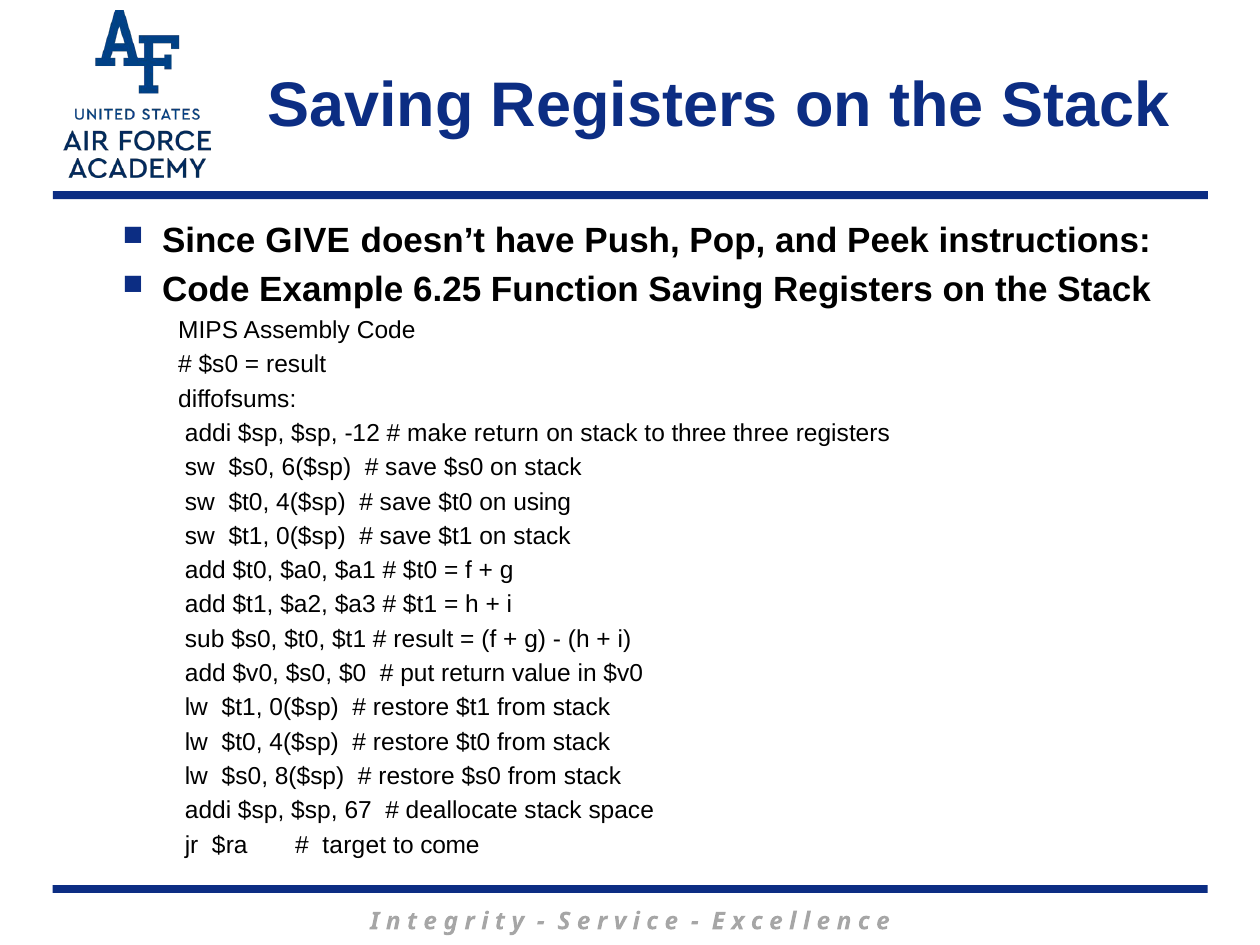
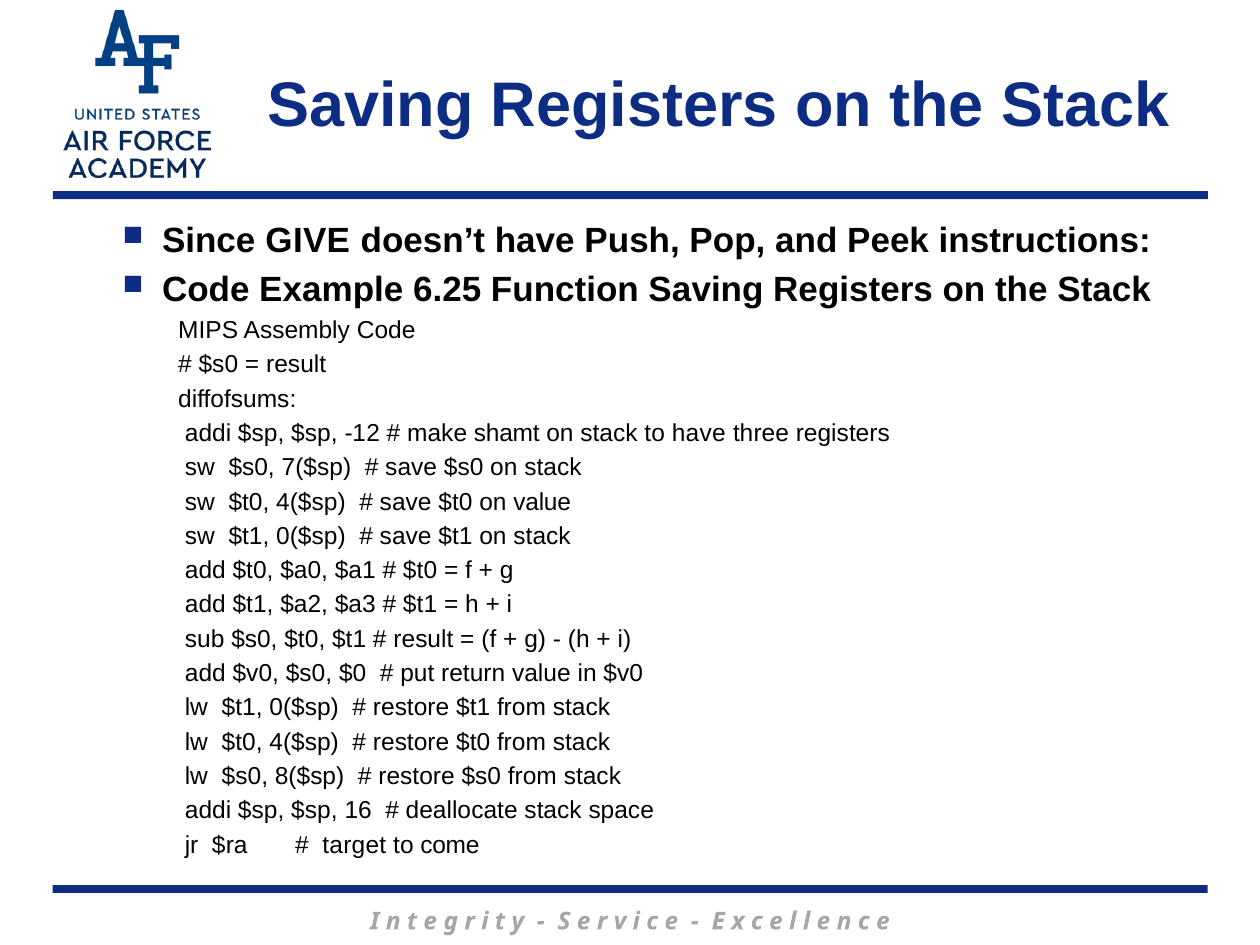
make return: return -> shamt
to three: three -> have
6($sp: 6($sp -> 7($sp
on using: using -> value
67: 67 -> 16
